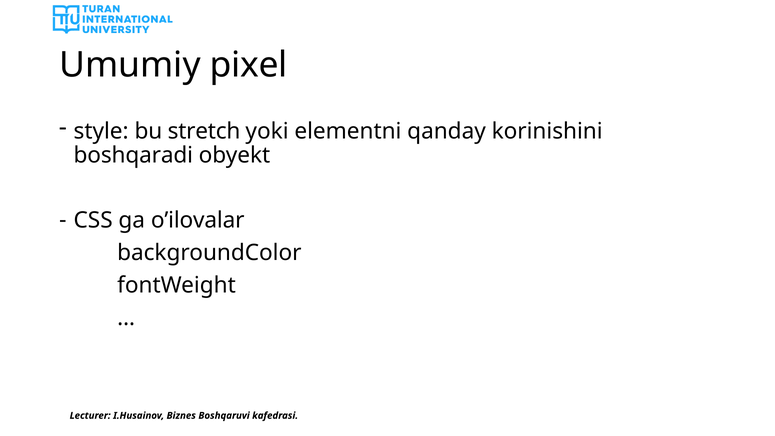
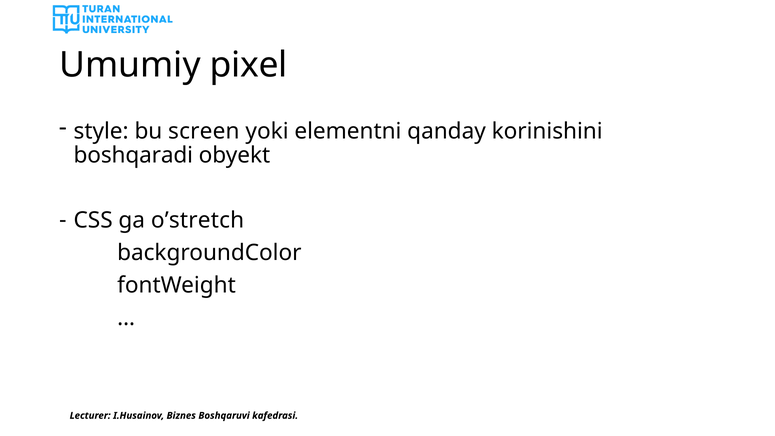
stretch: stretch -> screen
o’ilovalar: o’ilovalar -> o’stretch
